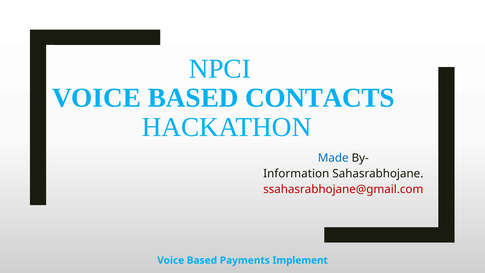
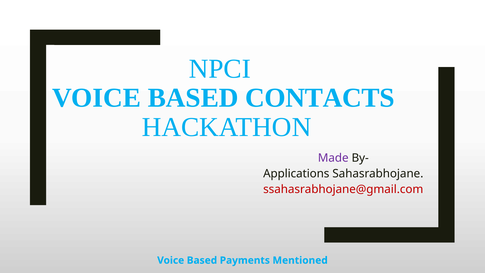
Made colour: blue -> purple
Information: Information -> Applications
Implement: Implement -> Mentioned
